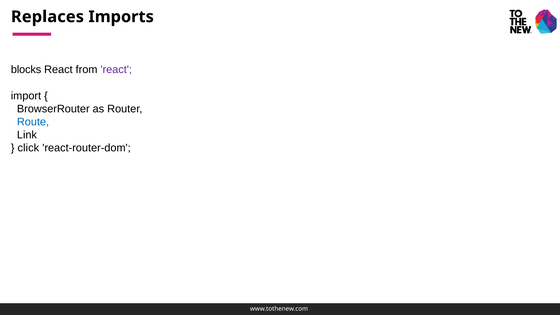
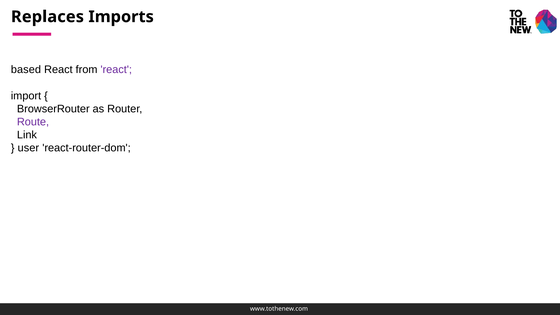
blocks: blocks -> based
Route colour: blue -> purple
click: click -> user
